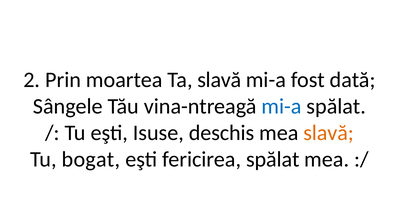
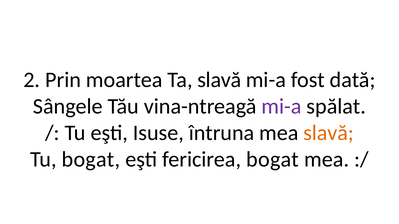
mi-a at (281, 106) colour: blue -> purple
deschis: deschis -> întruna
fericirea spălat: spălat -> bogat
